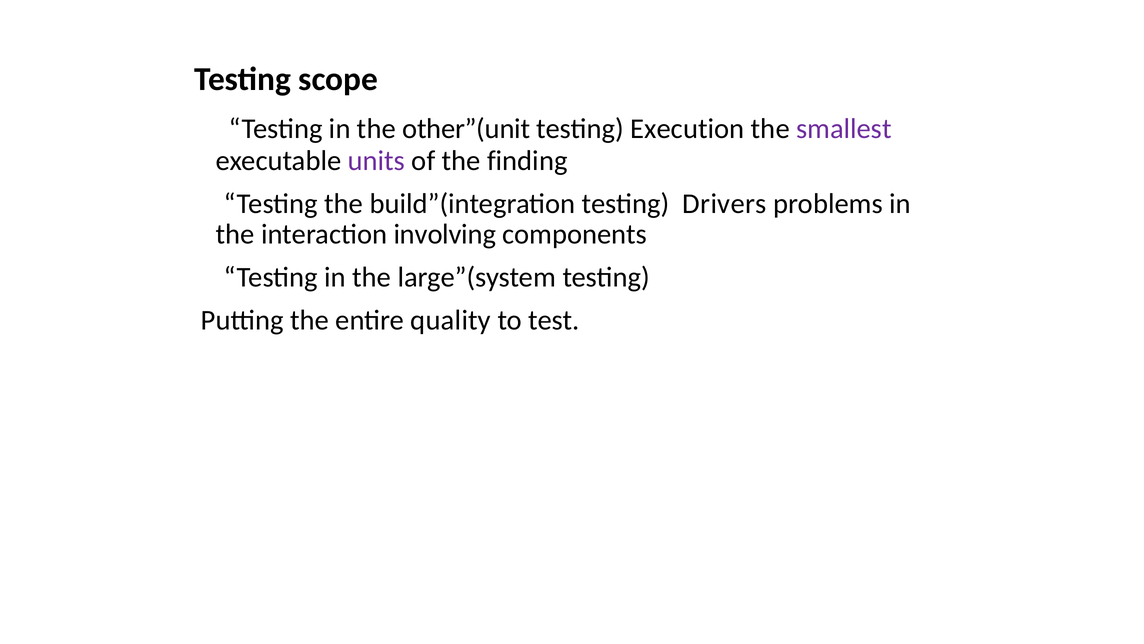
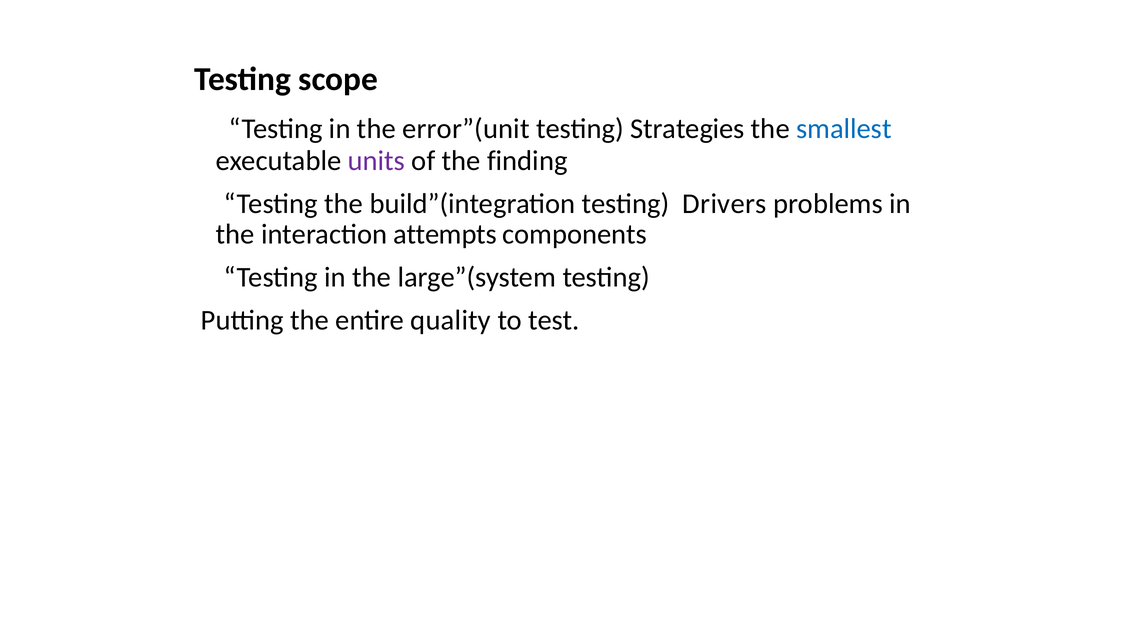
other”(unit: other”(unit -> error”(unit
Execution: Execution -> Strategies
smallest colour: purple -> blue
involving: involving -> attempts
